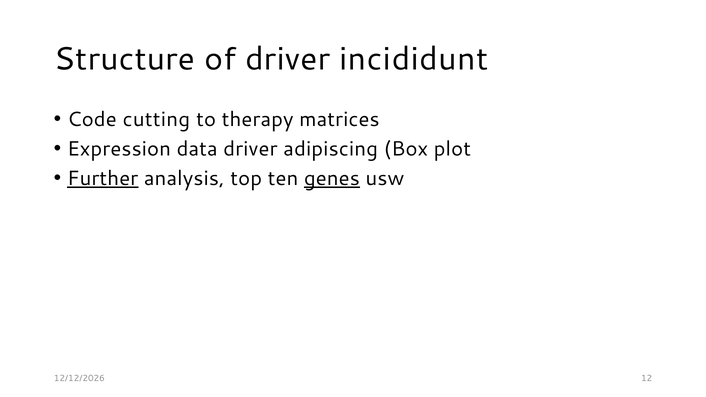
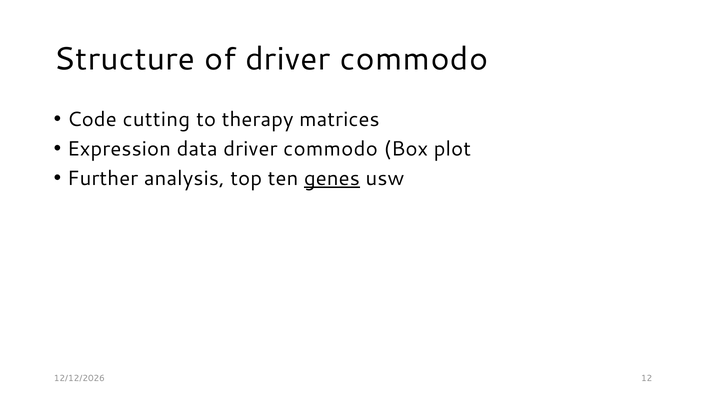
of driver incididunt: incididunt -> commodo
data driver adipiscing: adipiscing -> commodo
Further underline: present -> none
